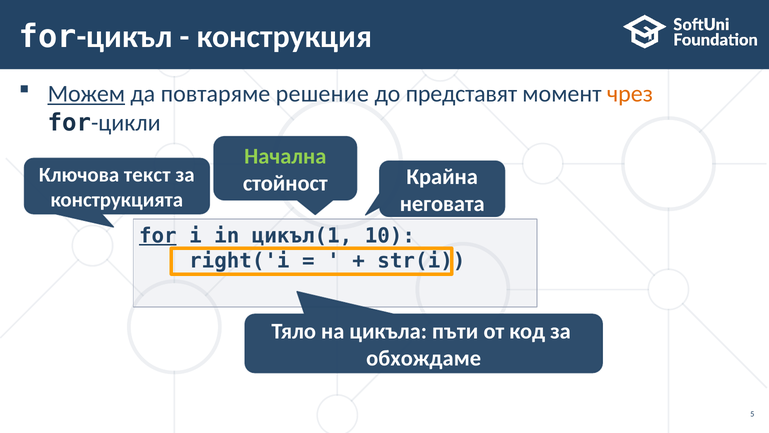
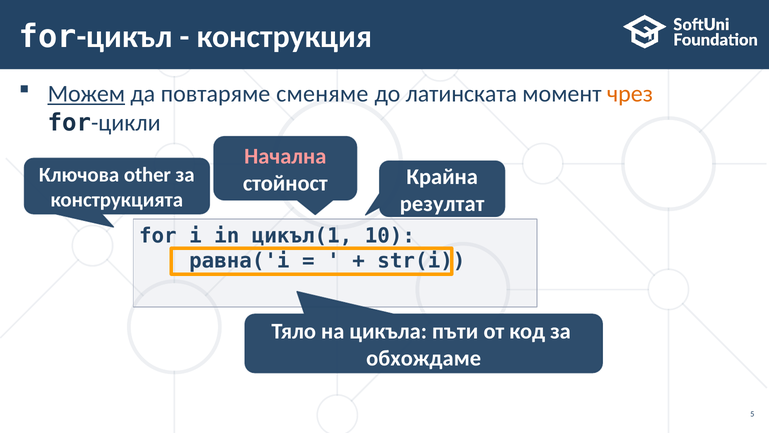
решение: решение -> сменяме
представят: представят -> латинската
Начална colour: light green -> pink
текст: текст -> other
неговата: неговата -> резултат
for underline: present -> none
right('i: right('i -> равна('i
